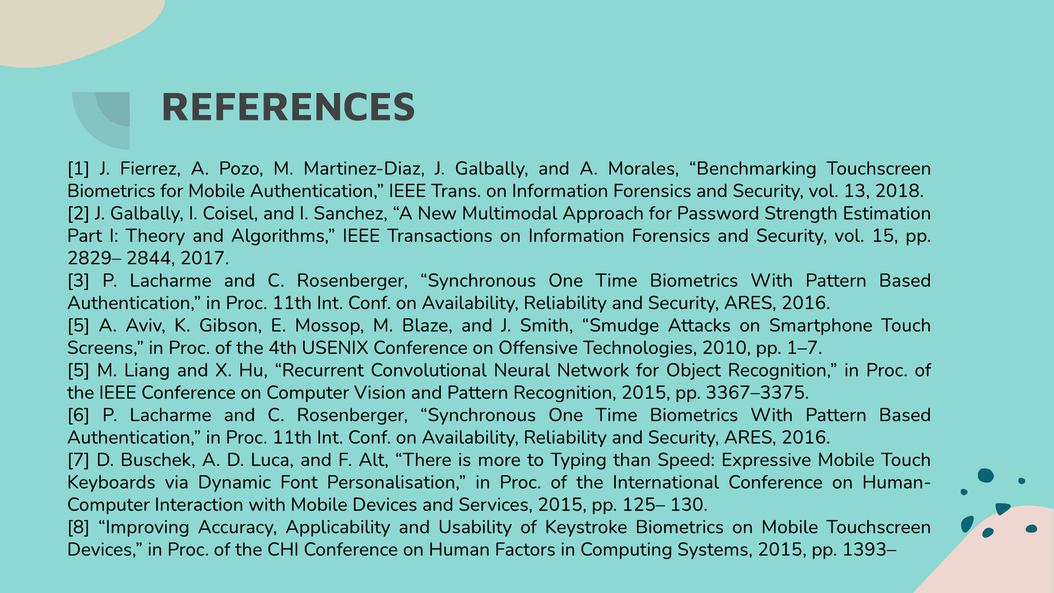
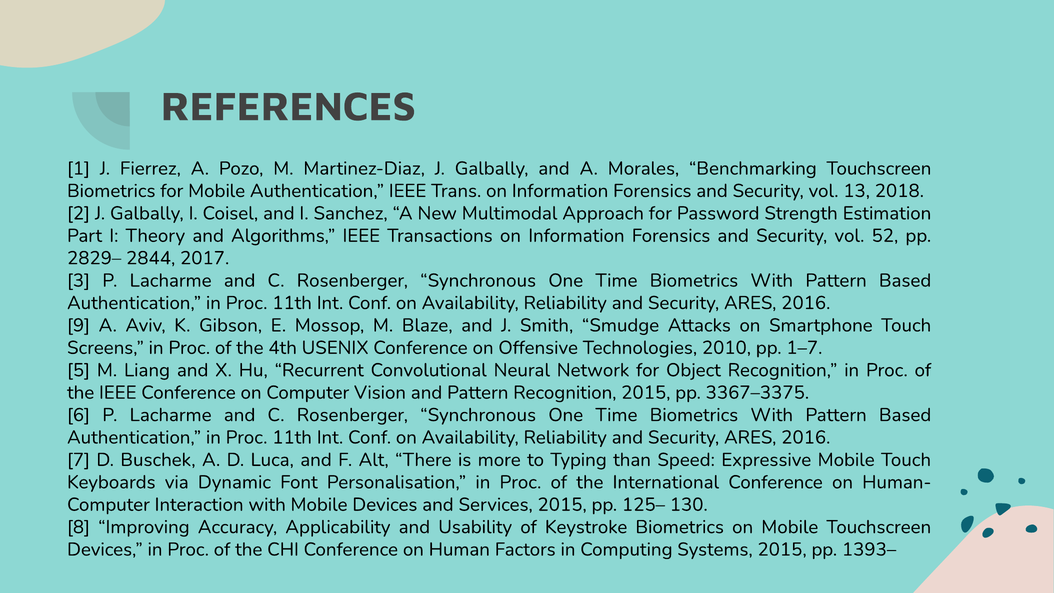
15: 15 -> 52
5 at (79, 325): 5 -> 9
